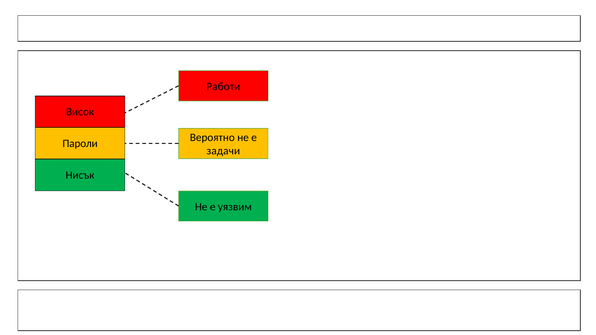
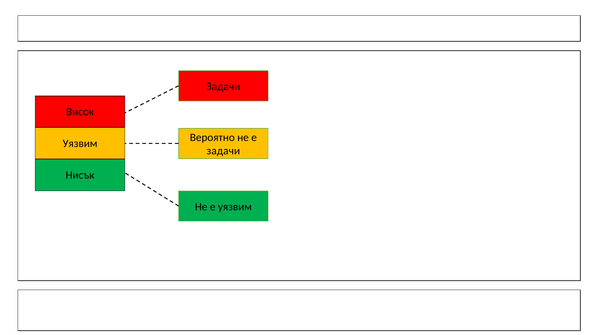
Работи at (223, 87): Работи -> Задачи
Пароли at (80, 143): Пароли -> Уязвим
